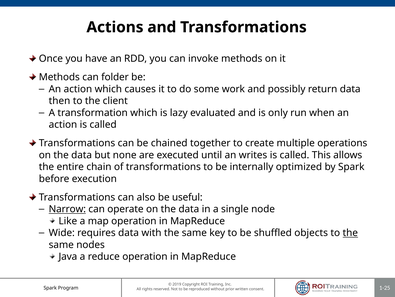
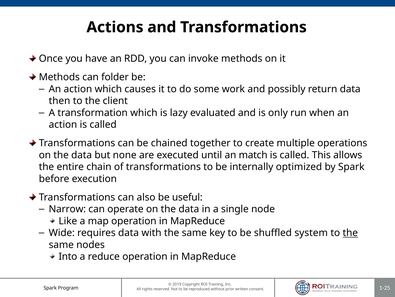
writes: writes -> match
Narrow underline: present -> none
objects: objects -> system
Java: Java -> Into
